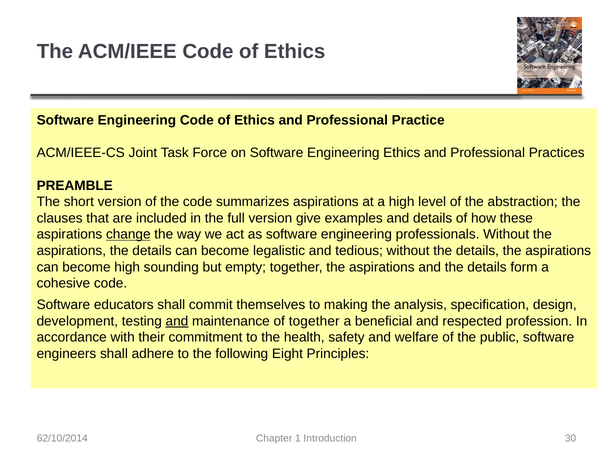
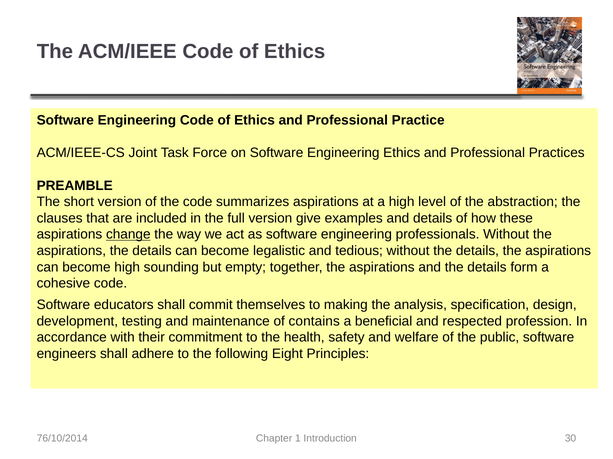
and at (177, 322) underline: present -> none
of together: together -> contains
62/10/2014: 62/10/2014 -> 76/10/2014
